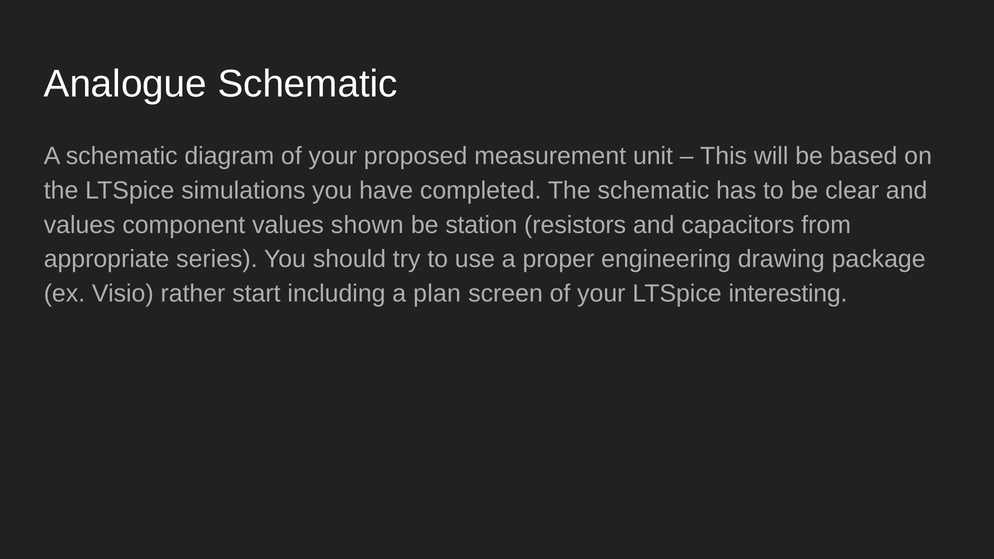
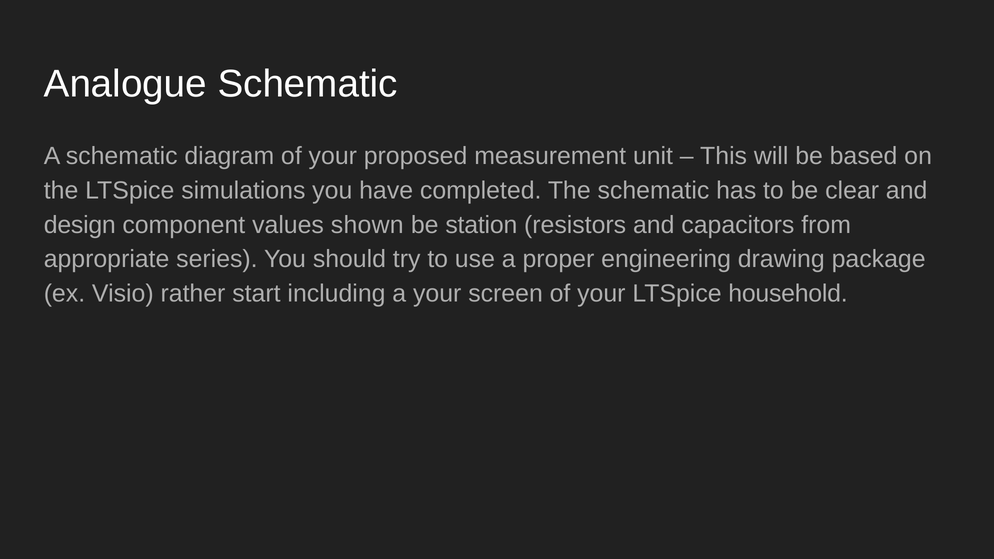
values at (80, 225): values -> design
a plan: plan -> your
interesting: interesting -> household
